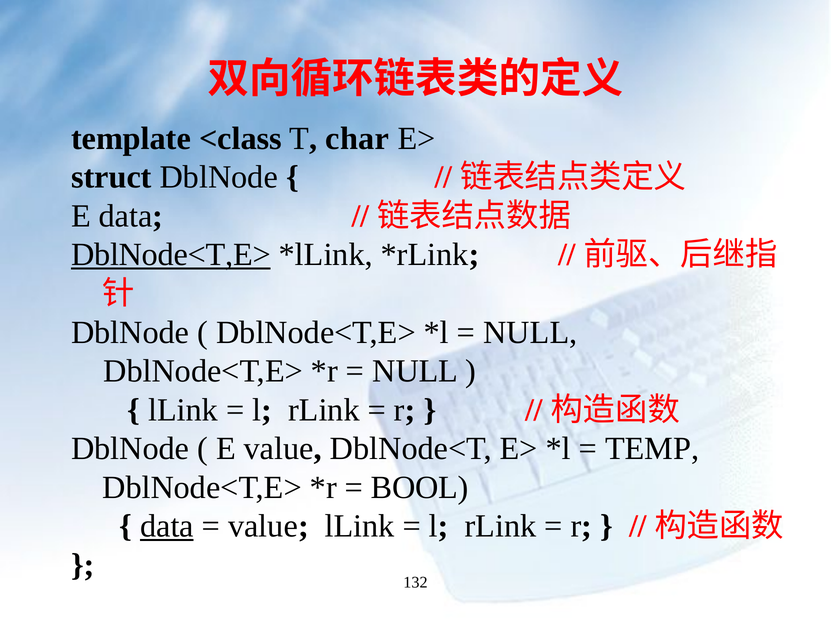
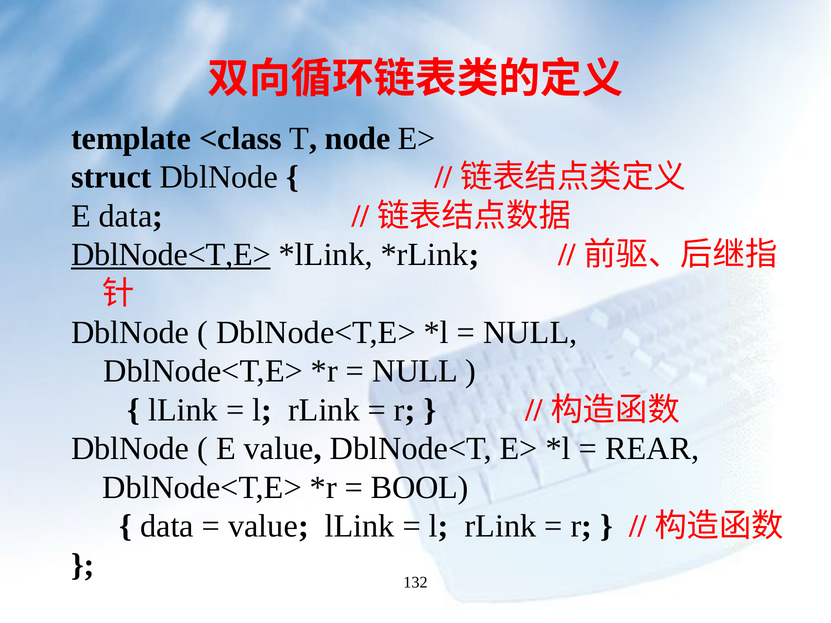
char: char -> node
TEMP: TEMP -> REAR
data at (167, 527) underline: present -> none
